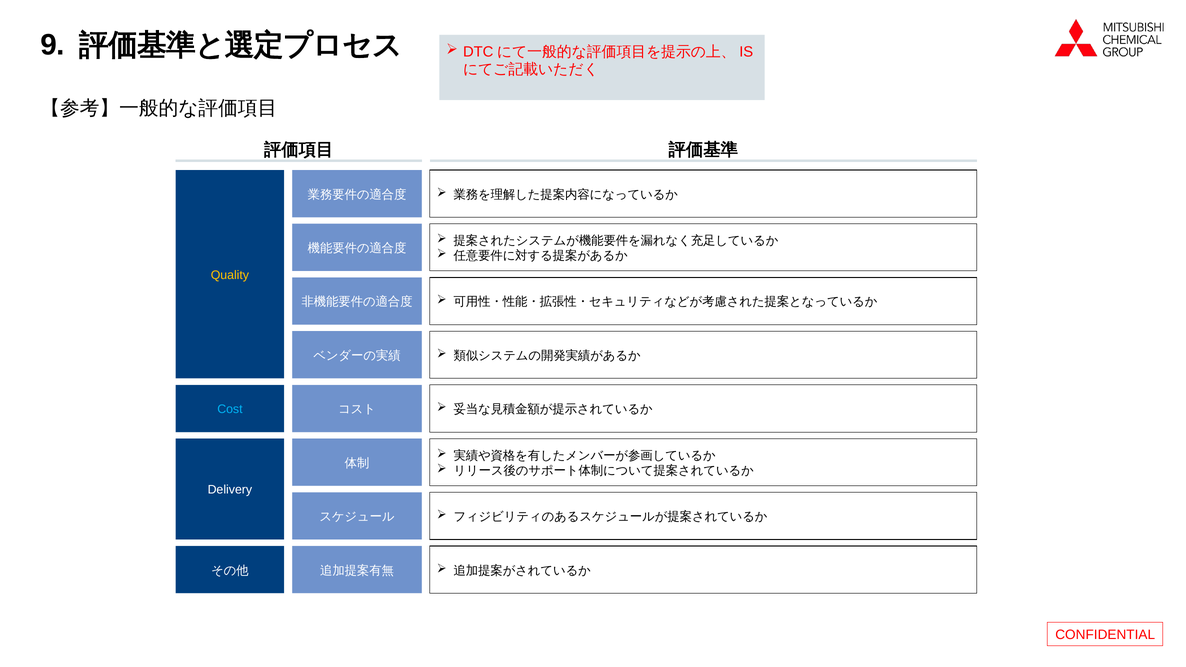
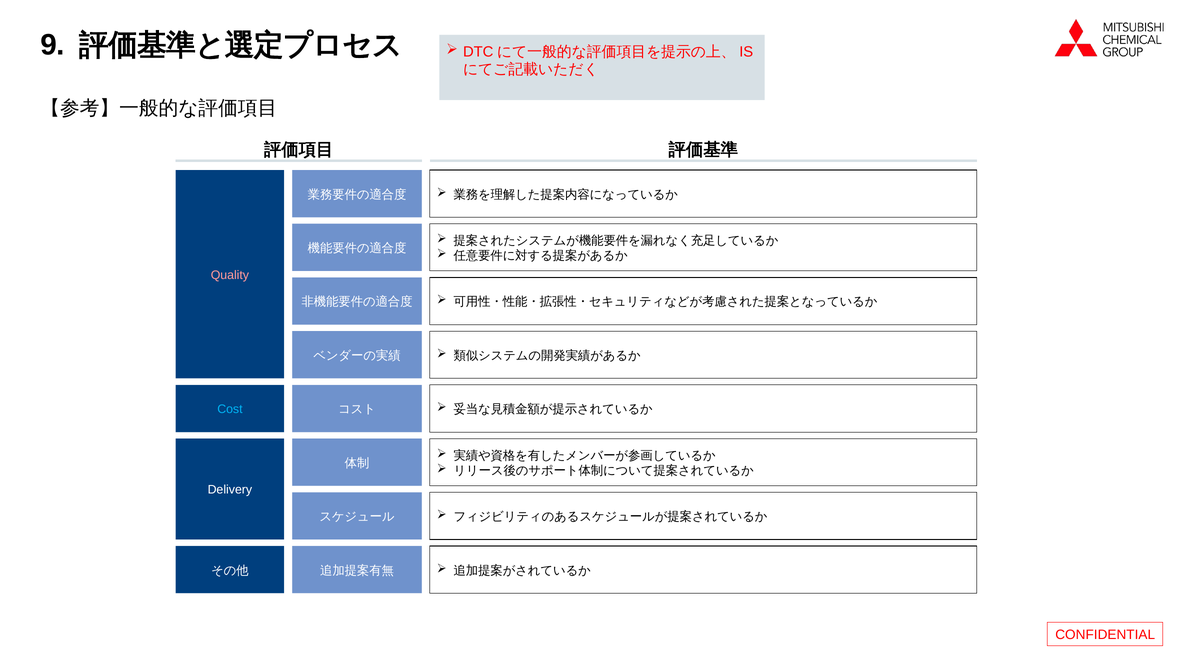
Quality colour: yellow -> pink
